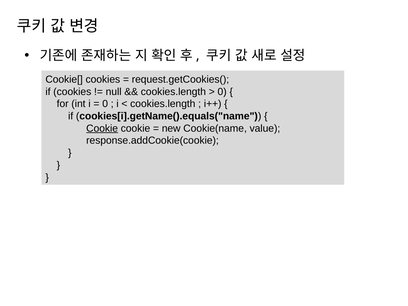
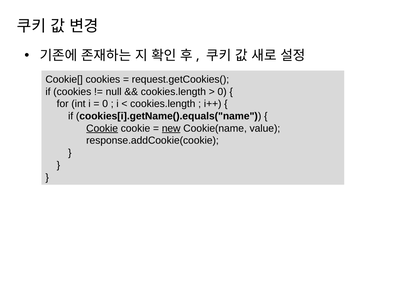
new underline: none -> present
